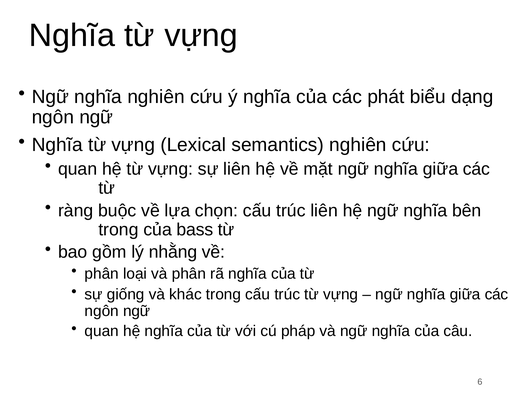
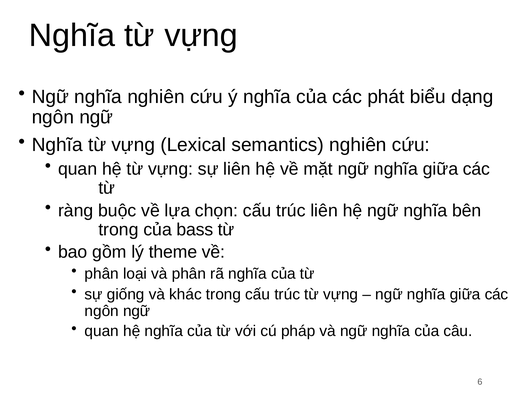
nhằng: nhằng -> theme
